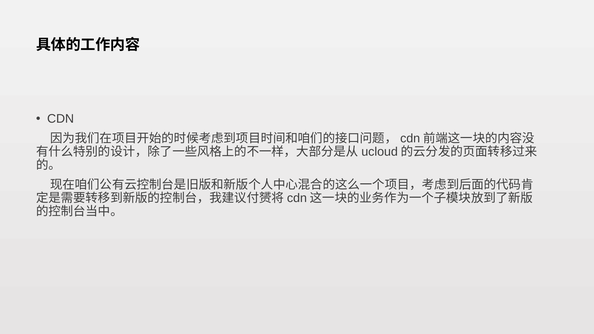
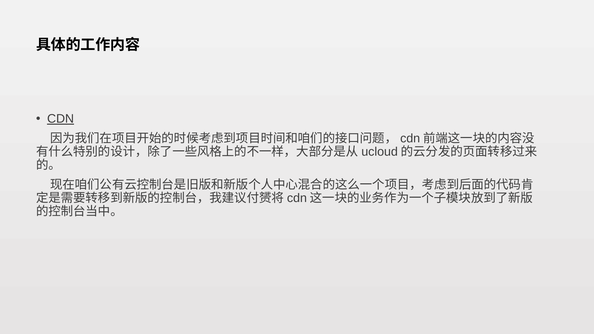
CDN underline: none -> present
